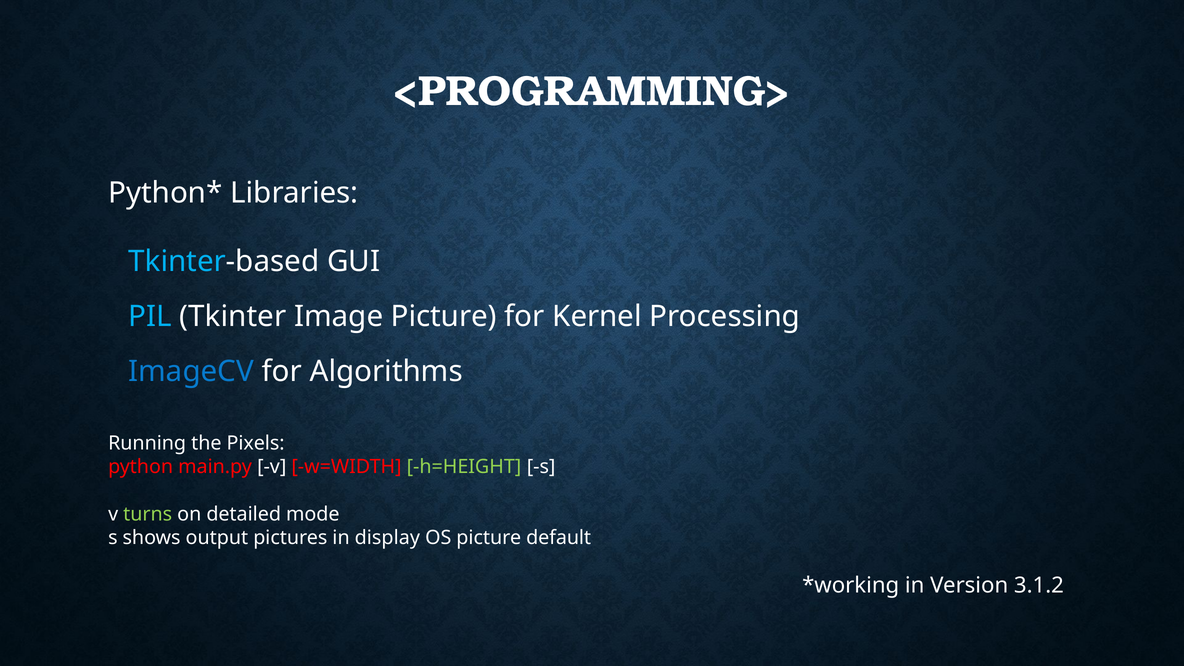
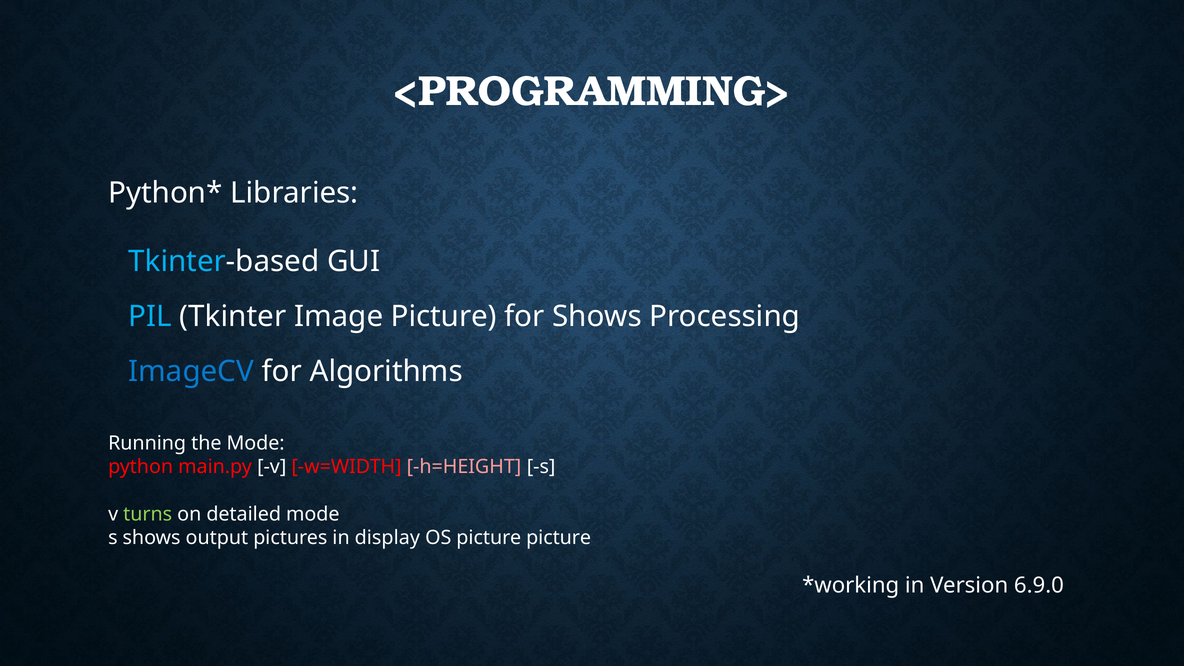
for Kernel: Kernel -> Shows
the Pixels: Pixels -> Mode
h=HEIGHT colour: light green -> pink
picture default: default -> picture
3.1.2: 3.1.2 -> 6.9.0
